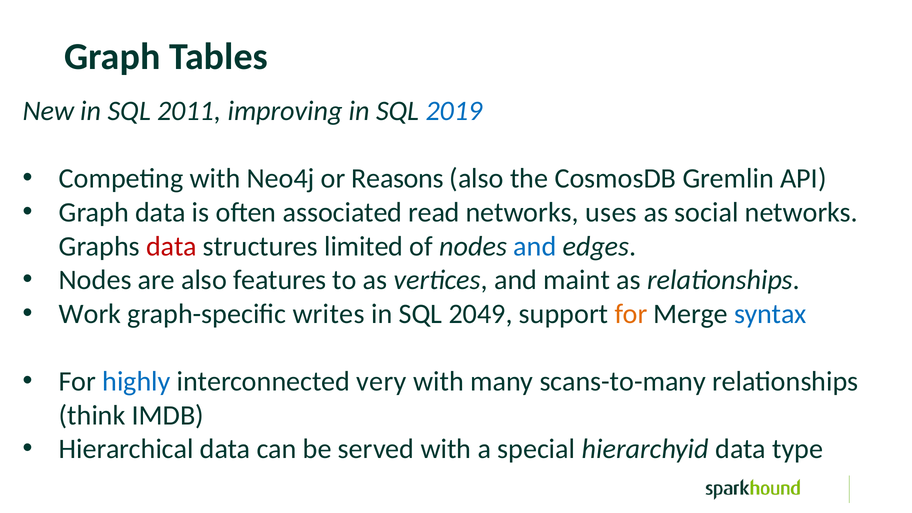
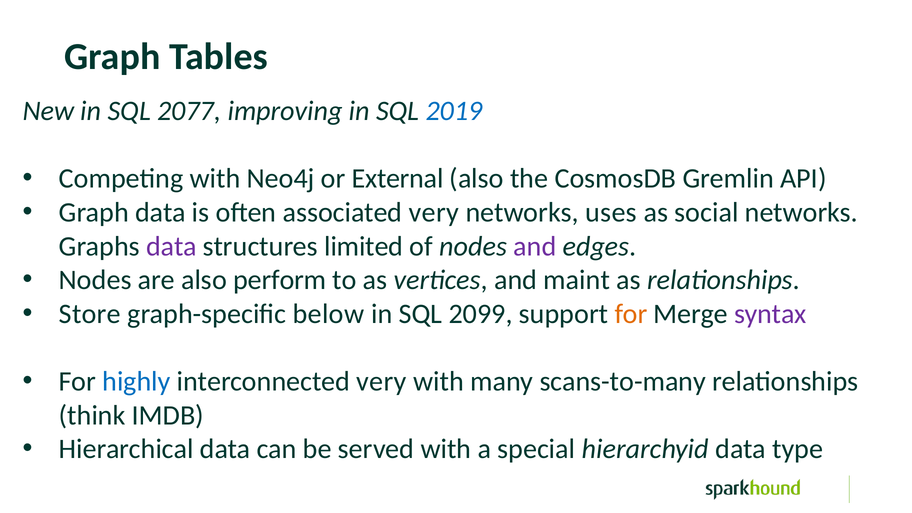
2011: 2011 -> 2077
Reasons: Reasons -> External
associated read: read -> very
data at (171, 246) colour: red -> purple
and at (535, 246) colour: blue -> purple
features: features -> perform
Work: Work -> Store
writes: writes -> below
2049: 2049 -> 2099
syntax colour: blue -> purple
